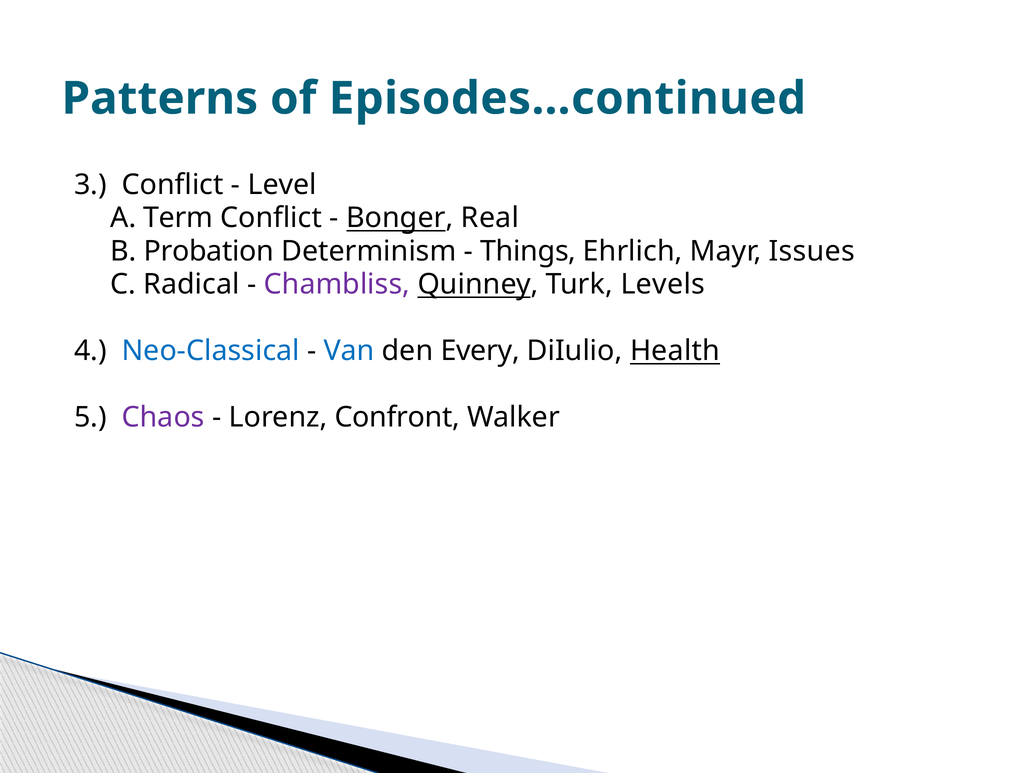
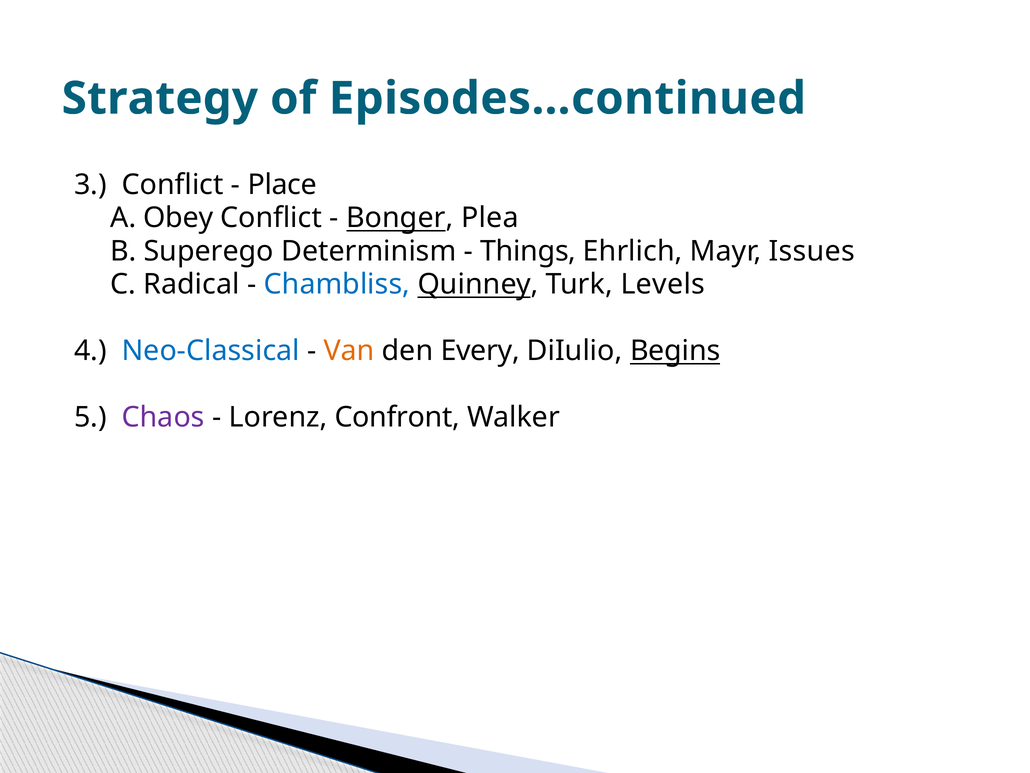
Patterns: Patterns -> Strategy
Level: Level -> Place
Term: Term -> Obey
Real: Real -> Plea
Probation: Probation -> Superego
Chambliss colour: purple -> blue
Van colour: blue -> orange
Health: Health -> Begins
